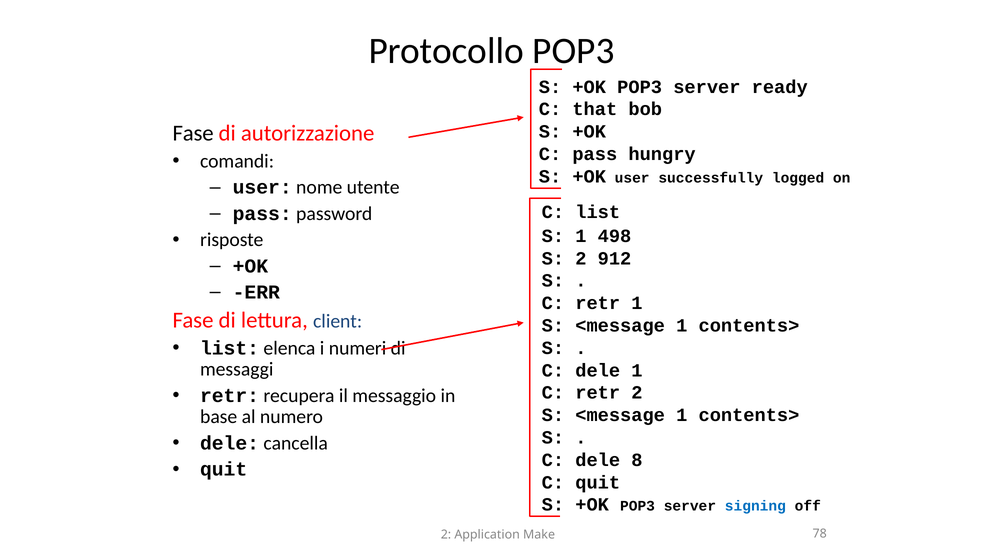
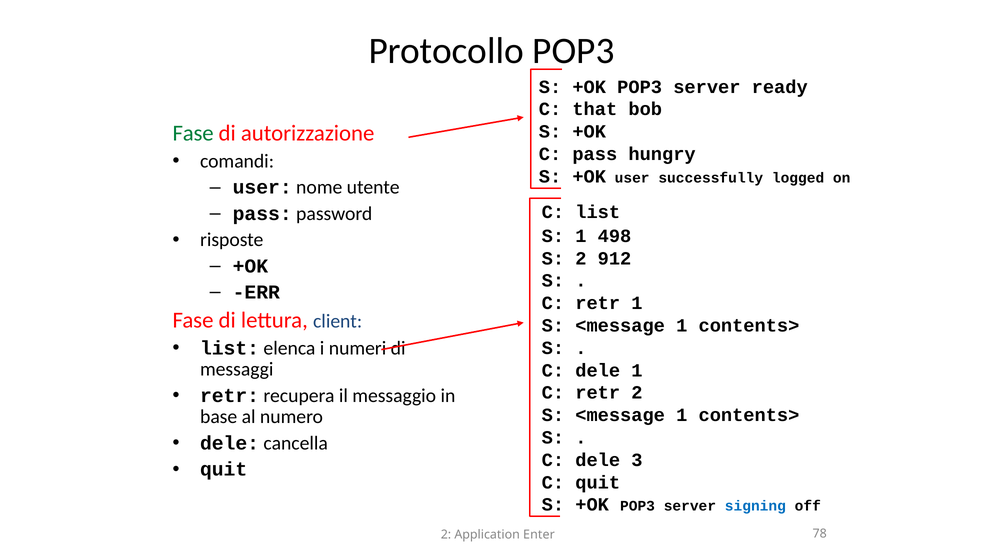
Fase at (193, 133) colour: black -> green
8: 8 -> 3
Make: Make -> Enter
